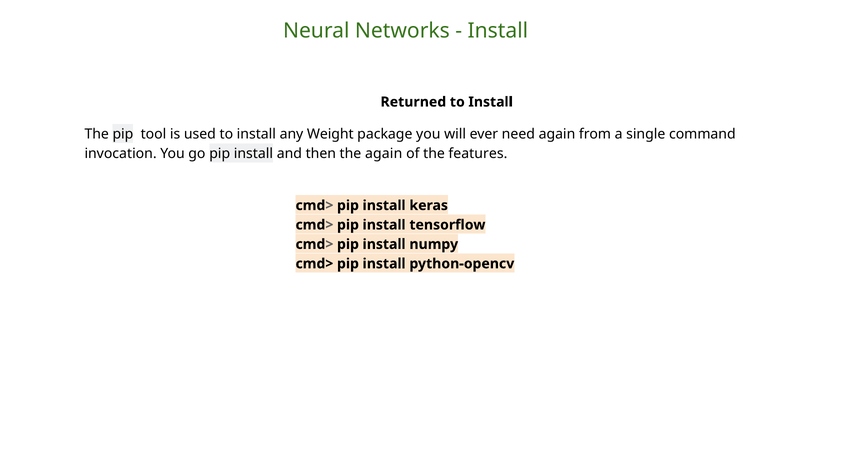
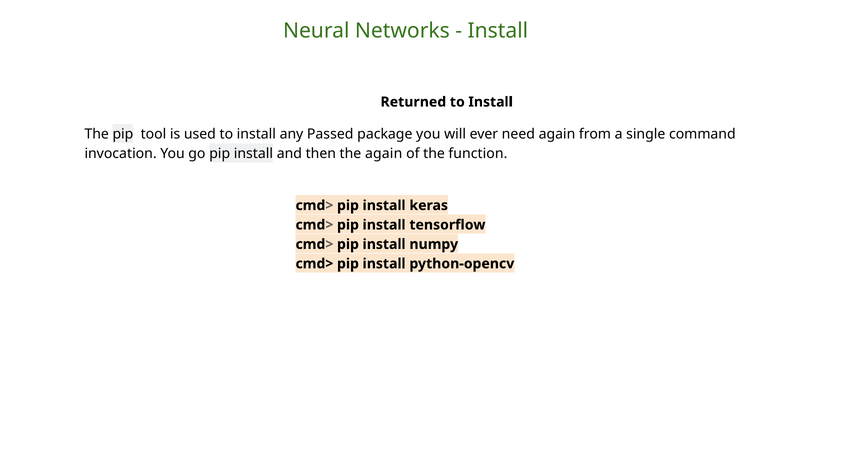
Weight: Weight -> Passed
features: features -> function
